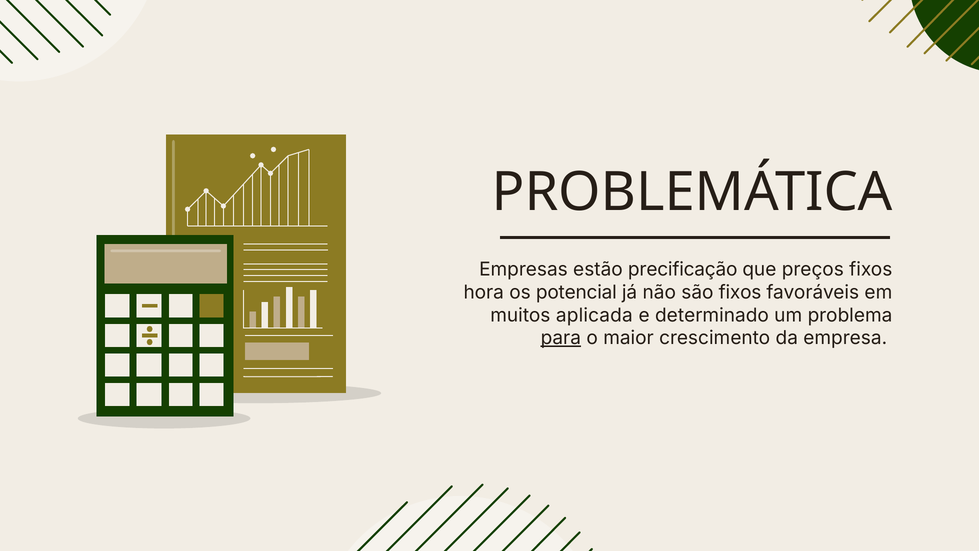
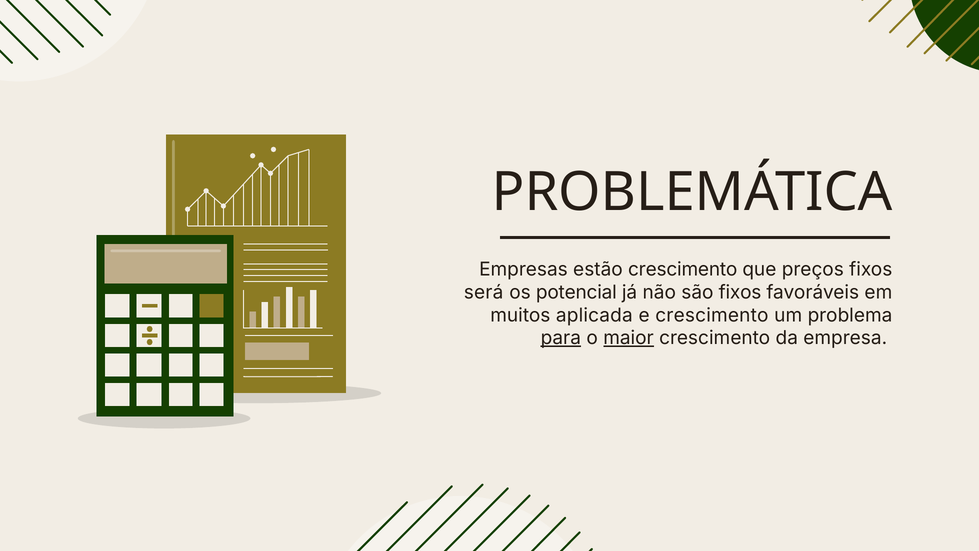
estão precificação: precificação -> crescimento
hora: hora -> será
e determinado: determinado -> crescimento
maior underline: none -> present
